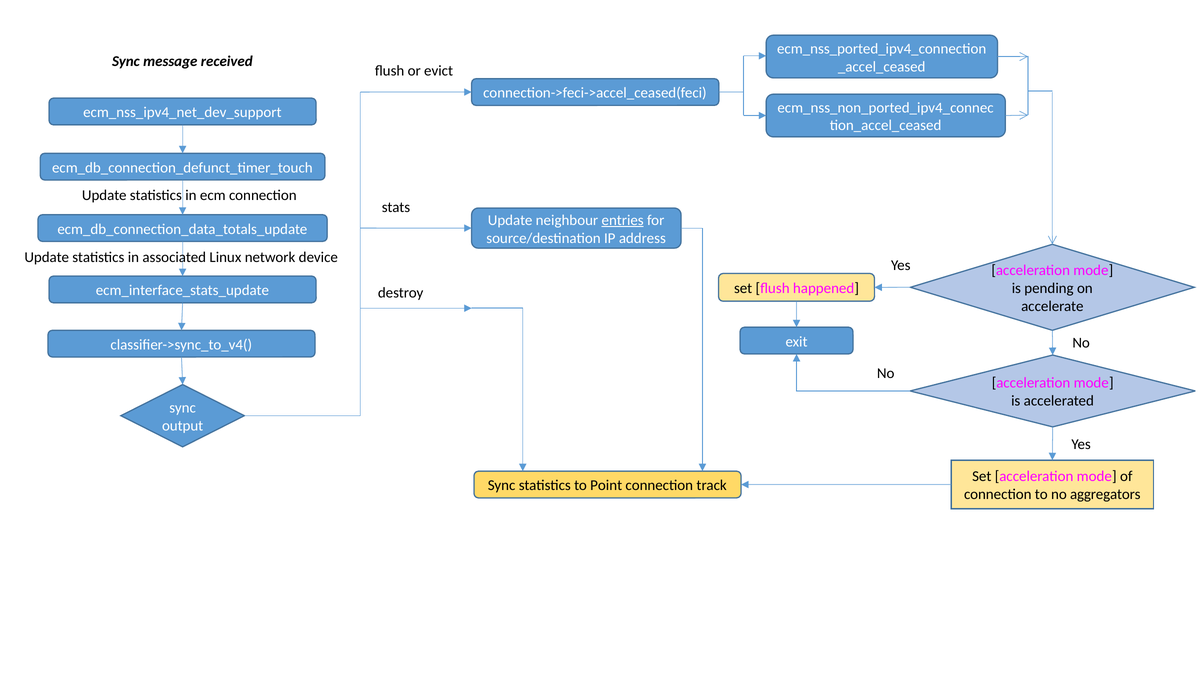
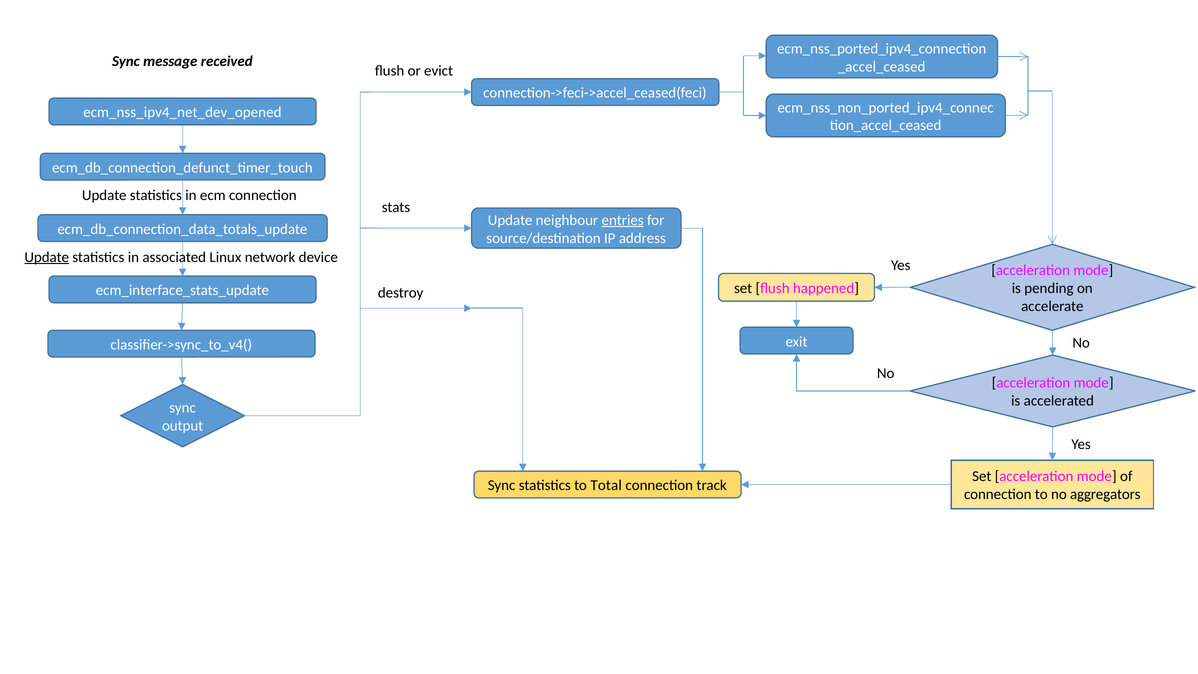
ecm_nss_ipv4_net_dev_support: ecm_nss_ipv4_net_dev_support -> ecm_nss_ipv4_net_dev_opened
Update at (47, 257) underline: none -> present
Point: Point -> Total
